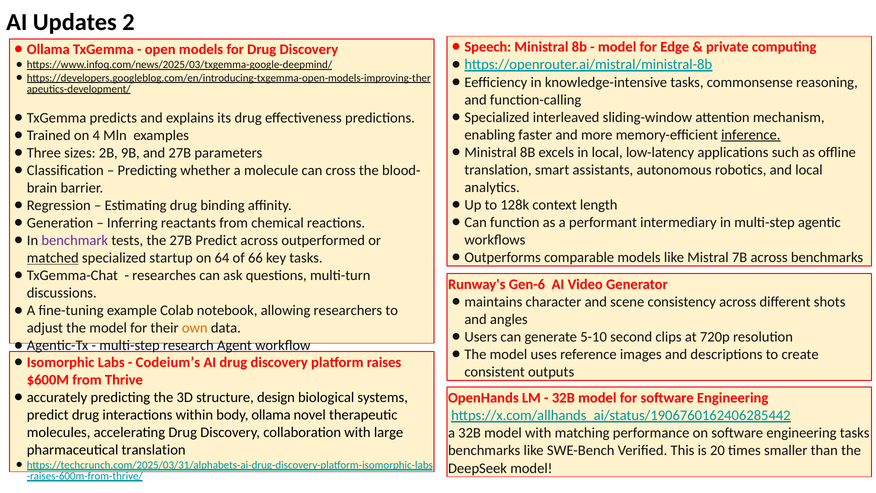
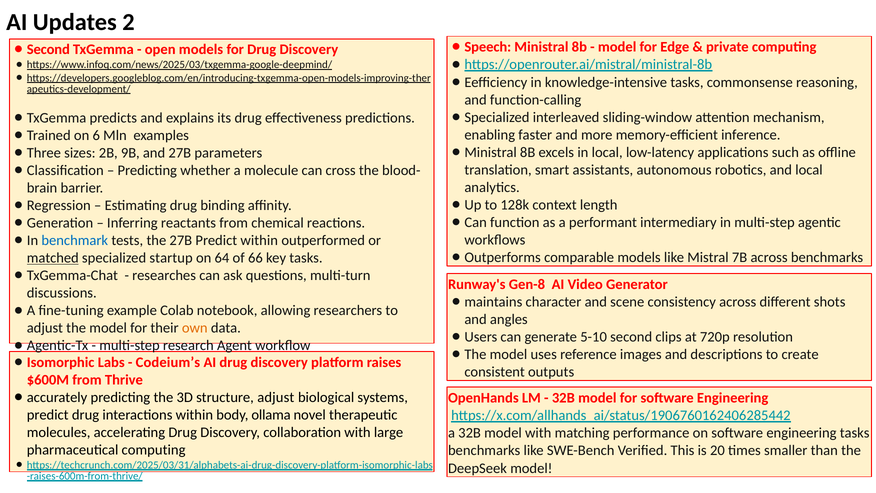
Ollama at (48, 50): Ollama -> Second
4: 4 -> 6
inference underline: present -> none
benchmark colour: purple -> blue
Predict across: across -> within
Gen-6: Gen-6 -> Gen-8
structure design: design -> adjust
pharmaceutical translation: translation -> computing
